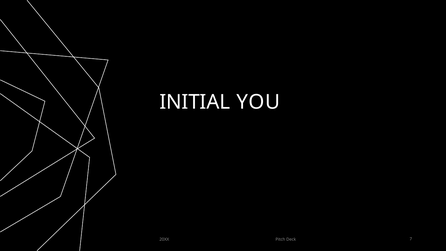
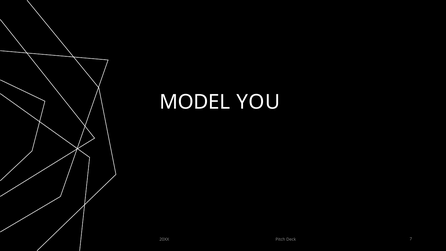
INITIAL: INITIAL -> MODEL
